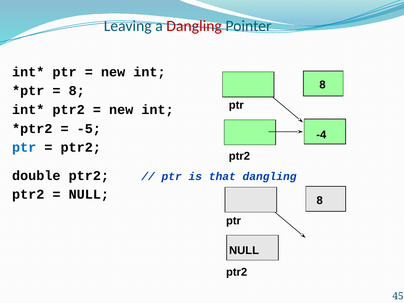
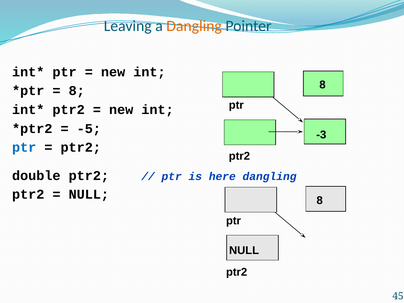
Dangling at (194, 26) colour: red -> orange
-4: -4 -> -3
that: that -> here
